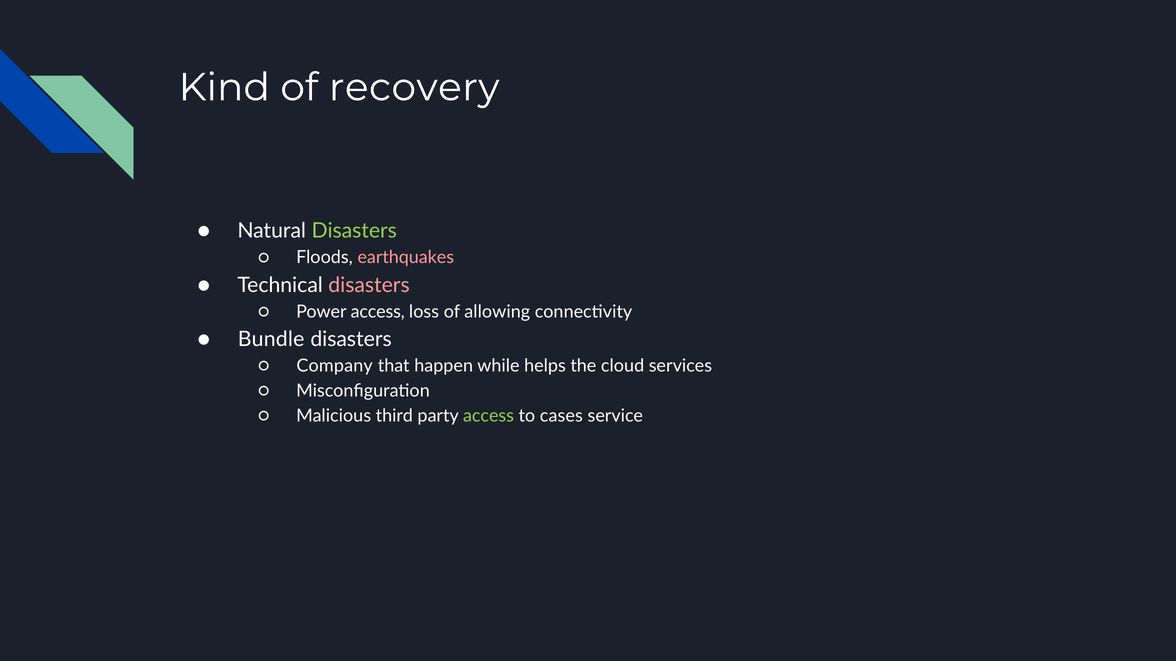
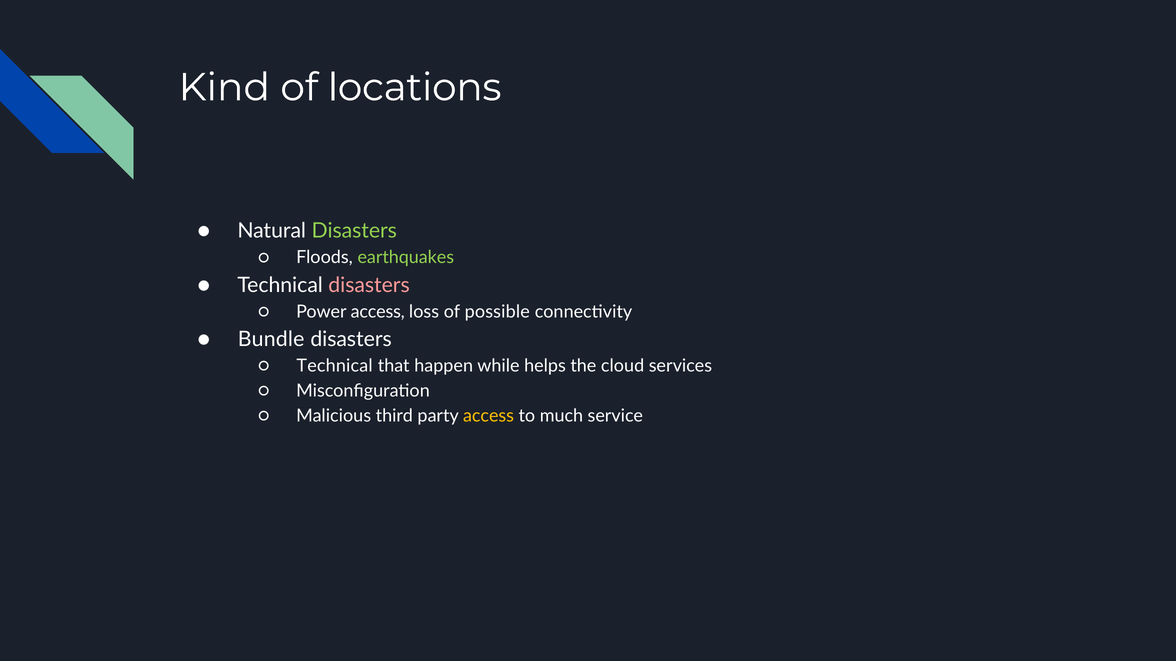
recovery: recovery -> locations
earthquakes colour: pink -> light green
allowing: allowing -> possible
Company at (335, 366): Company -> Technical
access at (489, 416) colour: light green -> yellow
cases: cases -> much
